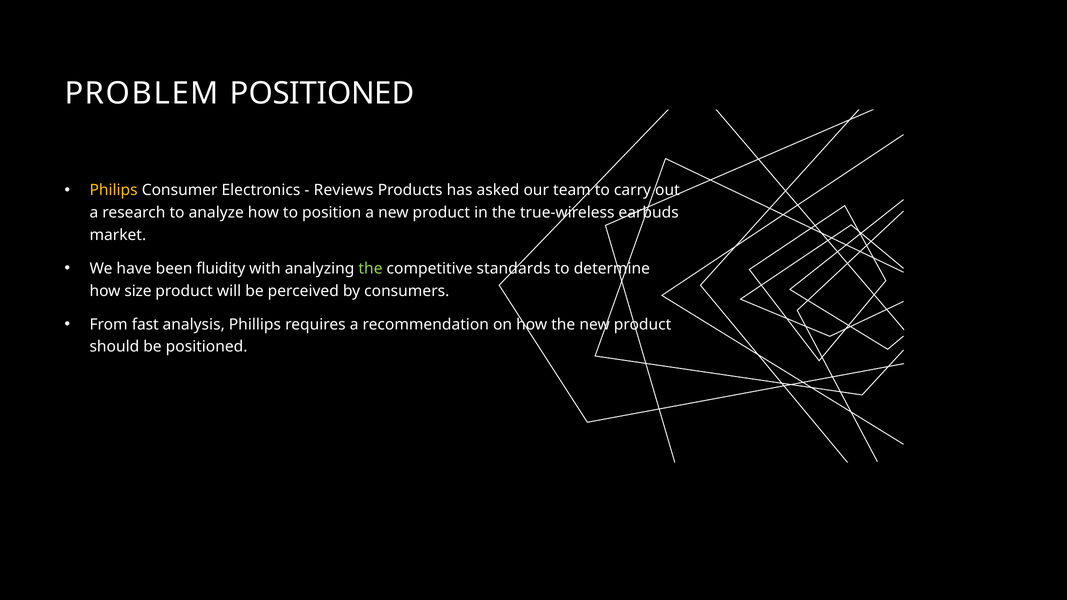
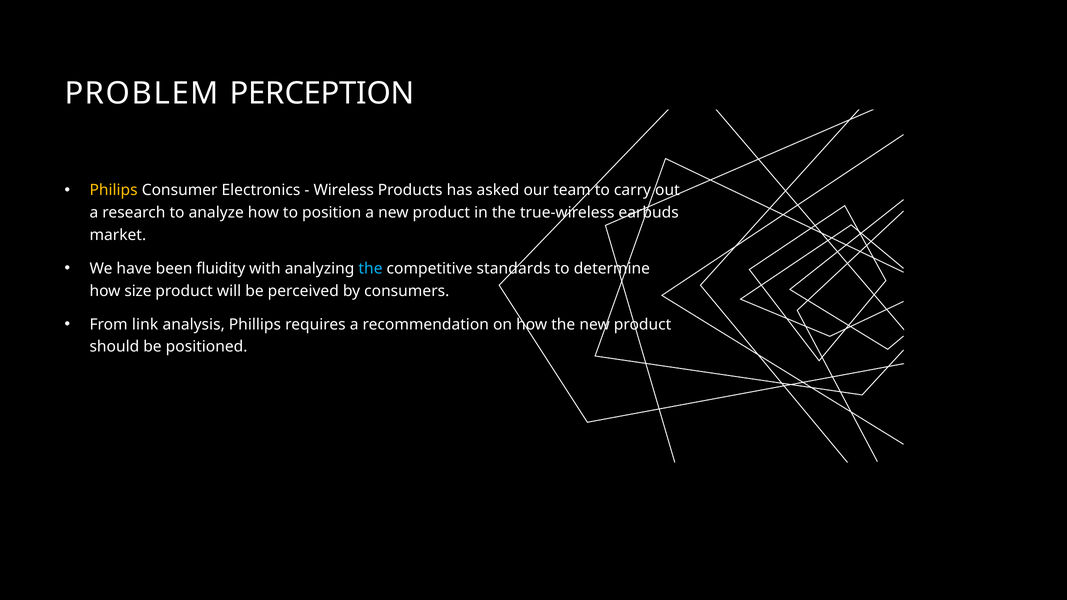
PROBLEM POSITIONED: POSITIONED -> PERCEPTION
Reviews: Reviews -> Wireless
the at (371, 269) colour: light green -> light blue
fast: fast -> link
